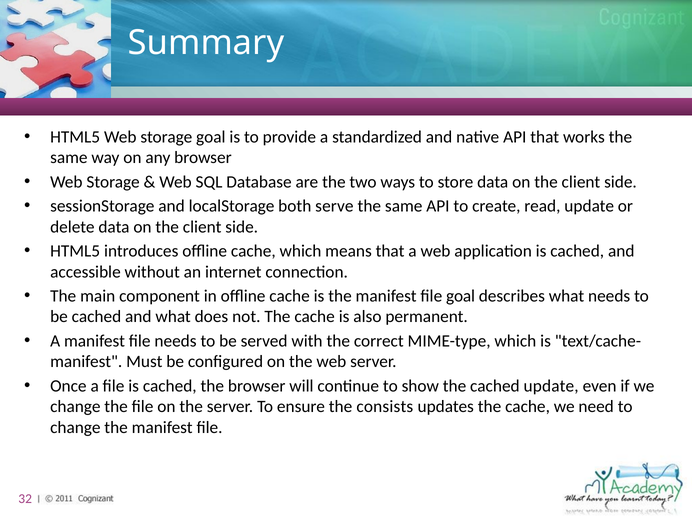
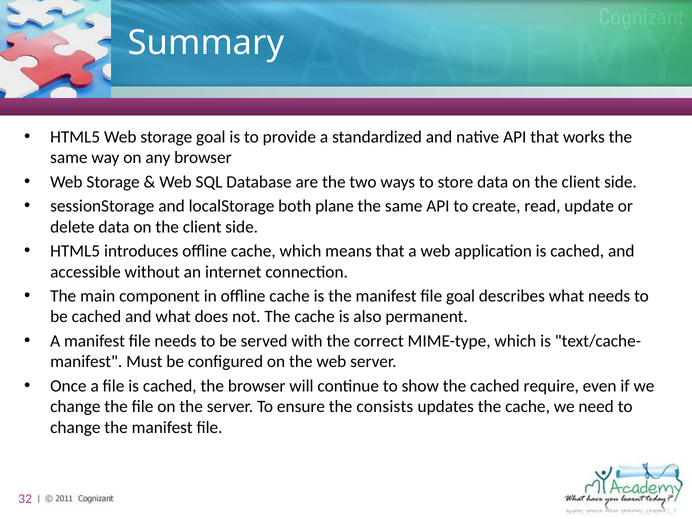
serve: serve -> plane
cached update: update -> require
